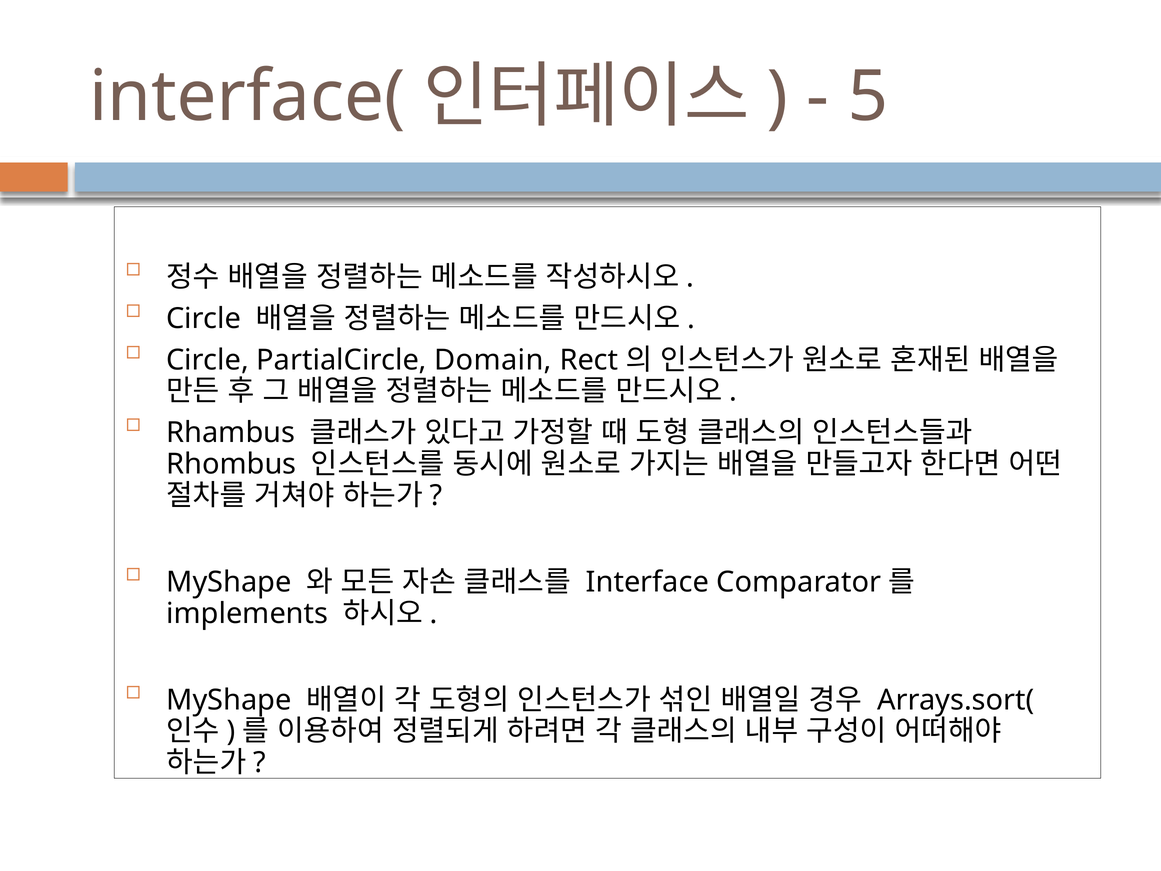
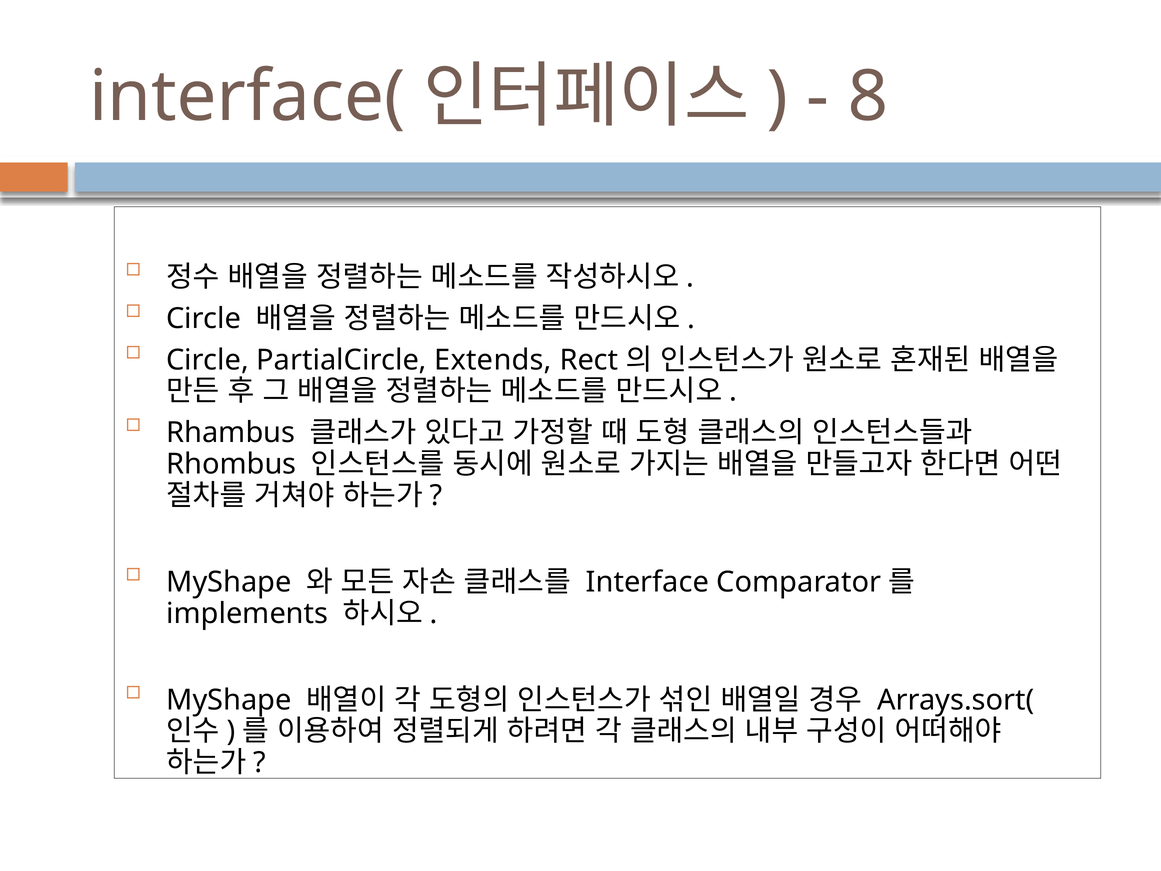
5: 5 -> 8
Domain: Domain -> Extends
